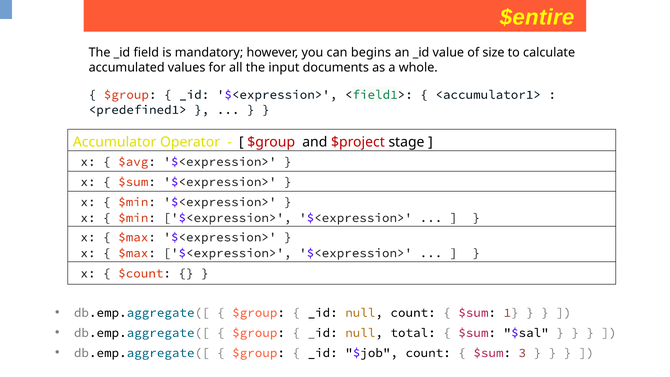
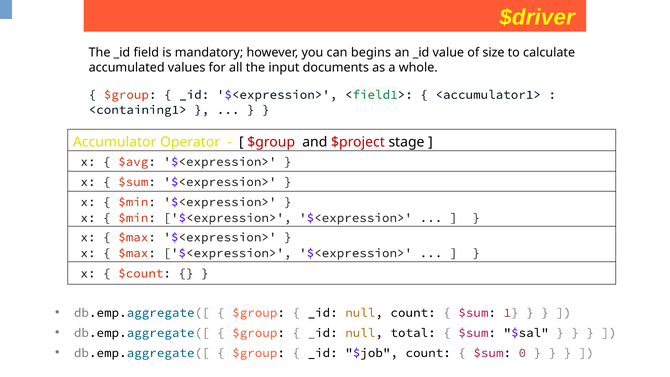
$entire: $entire -> $driver
<predefined1>: <predefined1> -> <containing1>
3: 3 -> 0
